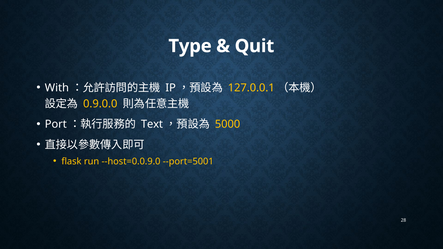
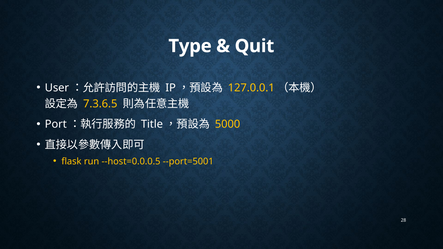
With: With -> User
0.9.0.0: 0.9.0.0 -> 7.3.6.5
Text: Text -> Title
--host=0.0.9.0: --host=0.0.9.0 -> --host=0.0.0.5
